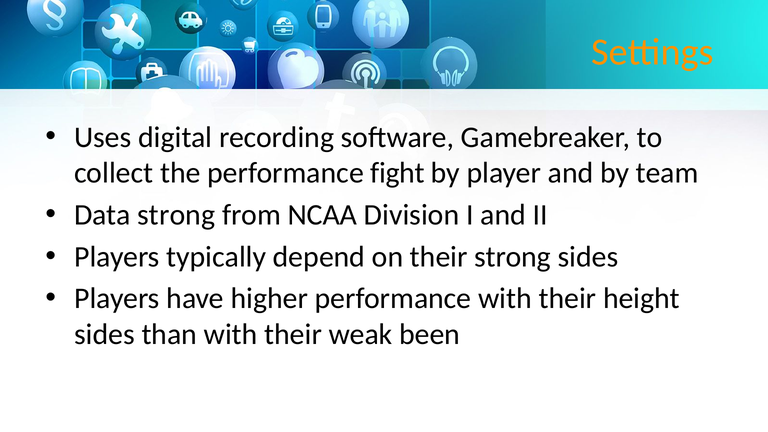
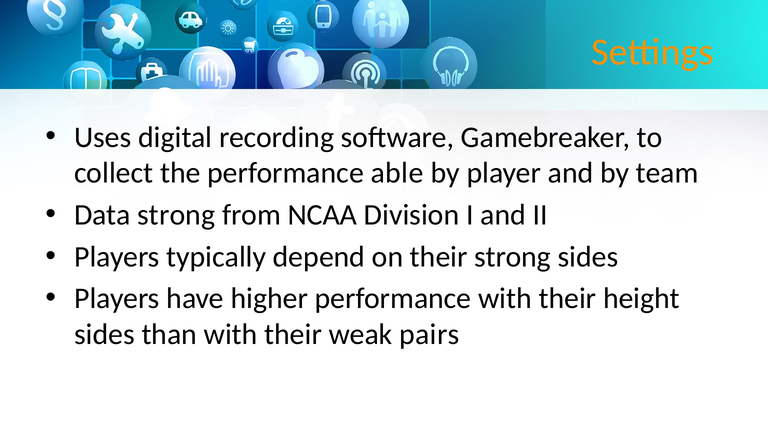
fight: fight -> able
been: been -> pairs
